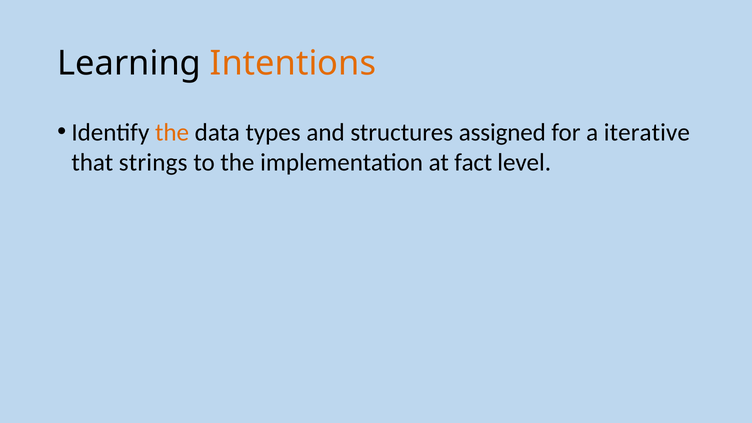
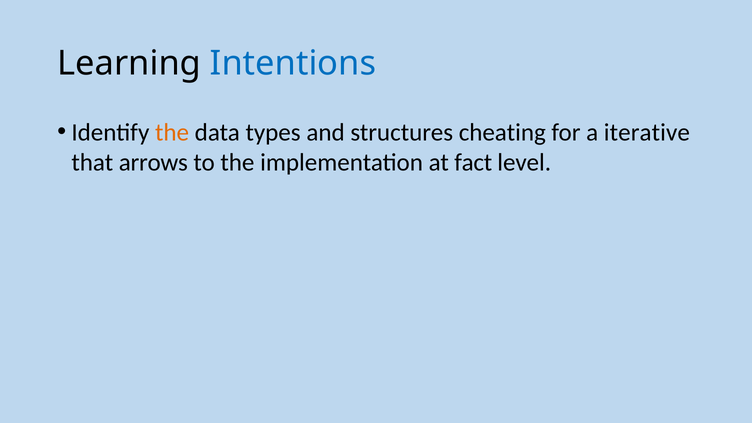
Intentions colour: orange -> blue
assigned: assigned -> cheating
strings: strings -> arrows
